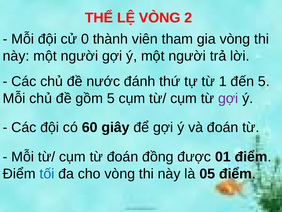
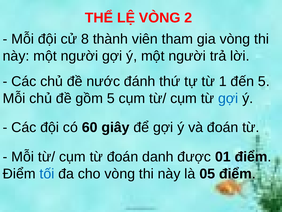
0: 0 -> 8
gợi at (228, 98) colour: purple -> blue
đồng: đồng -> danh
